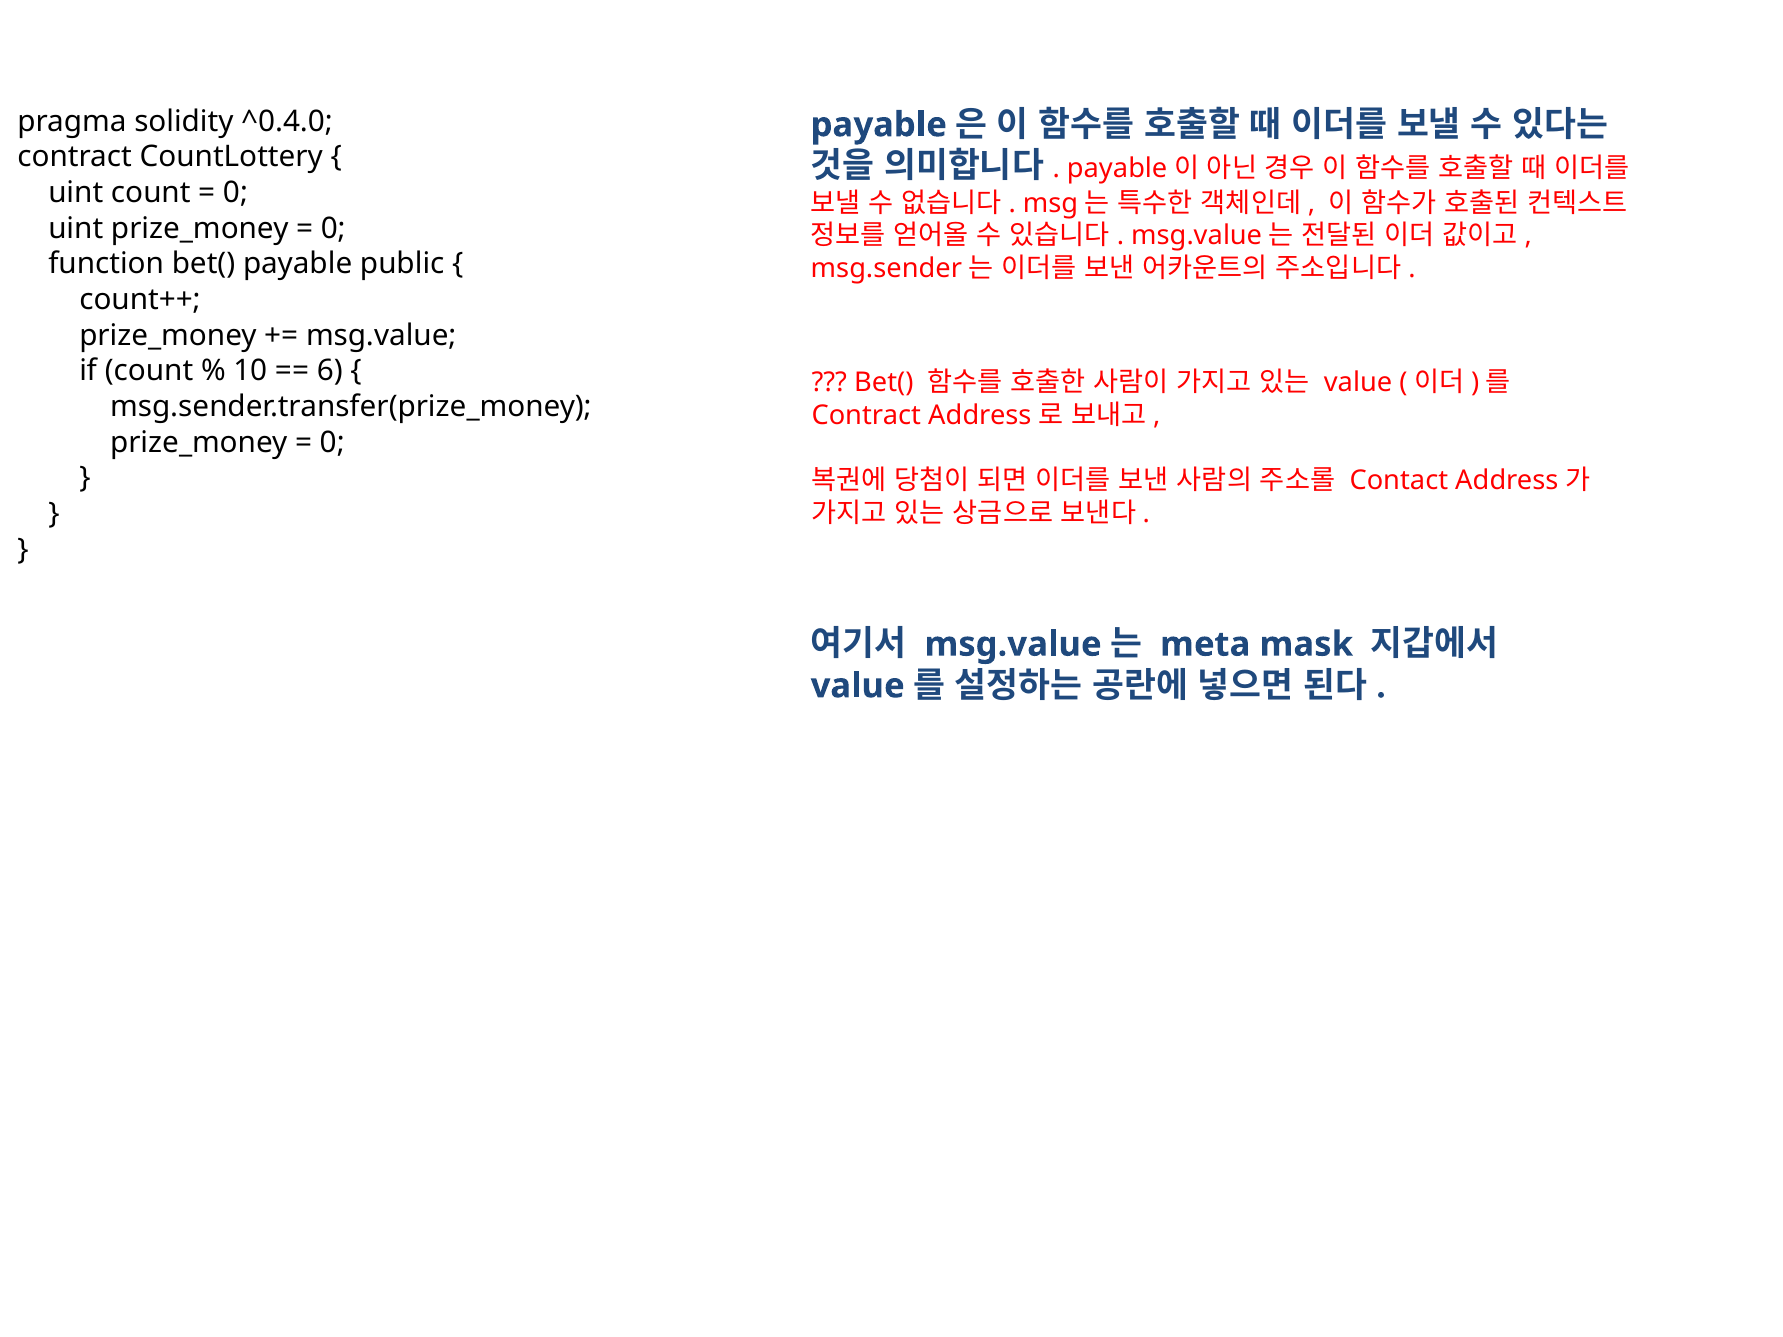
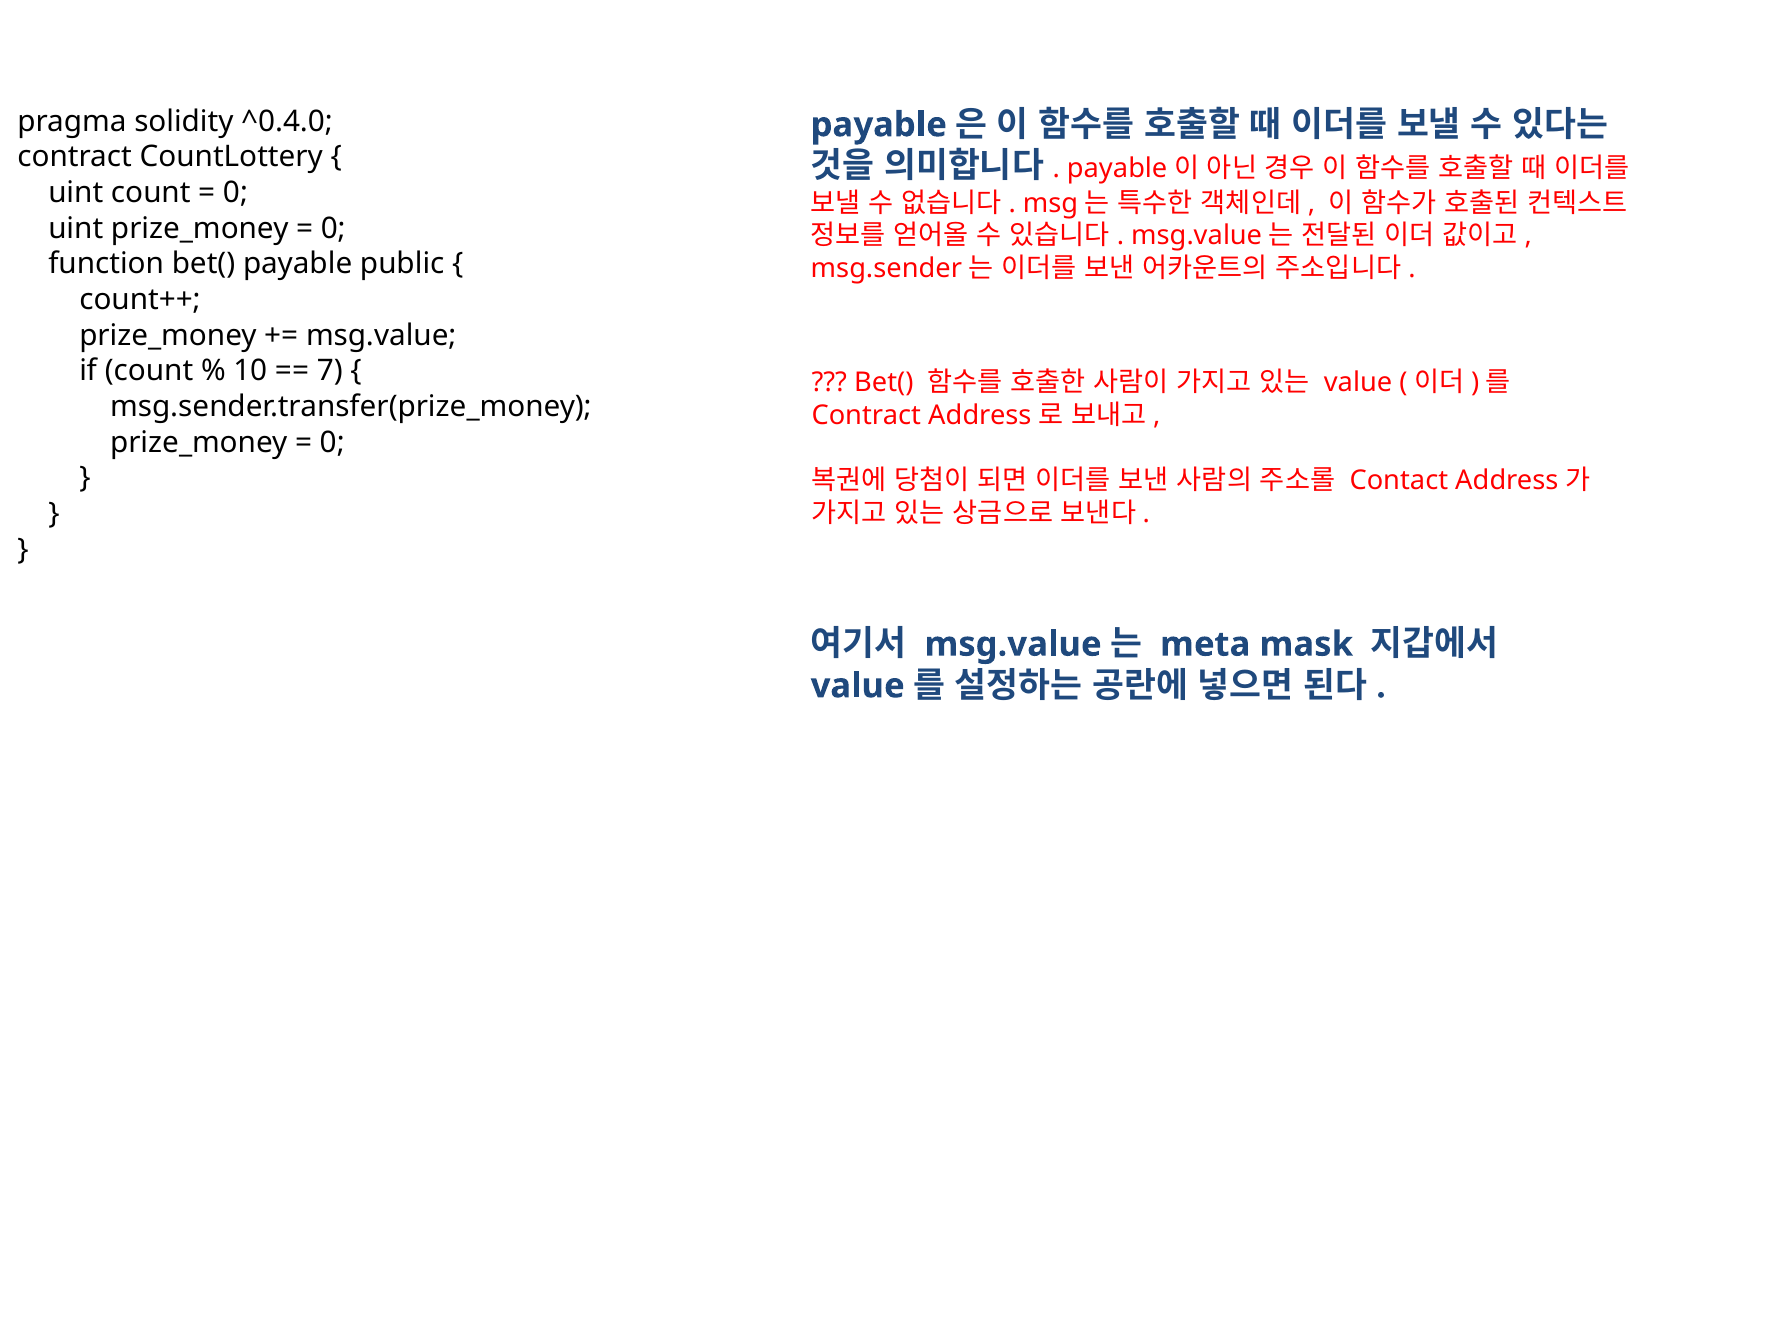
6: 6 -> 7
